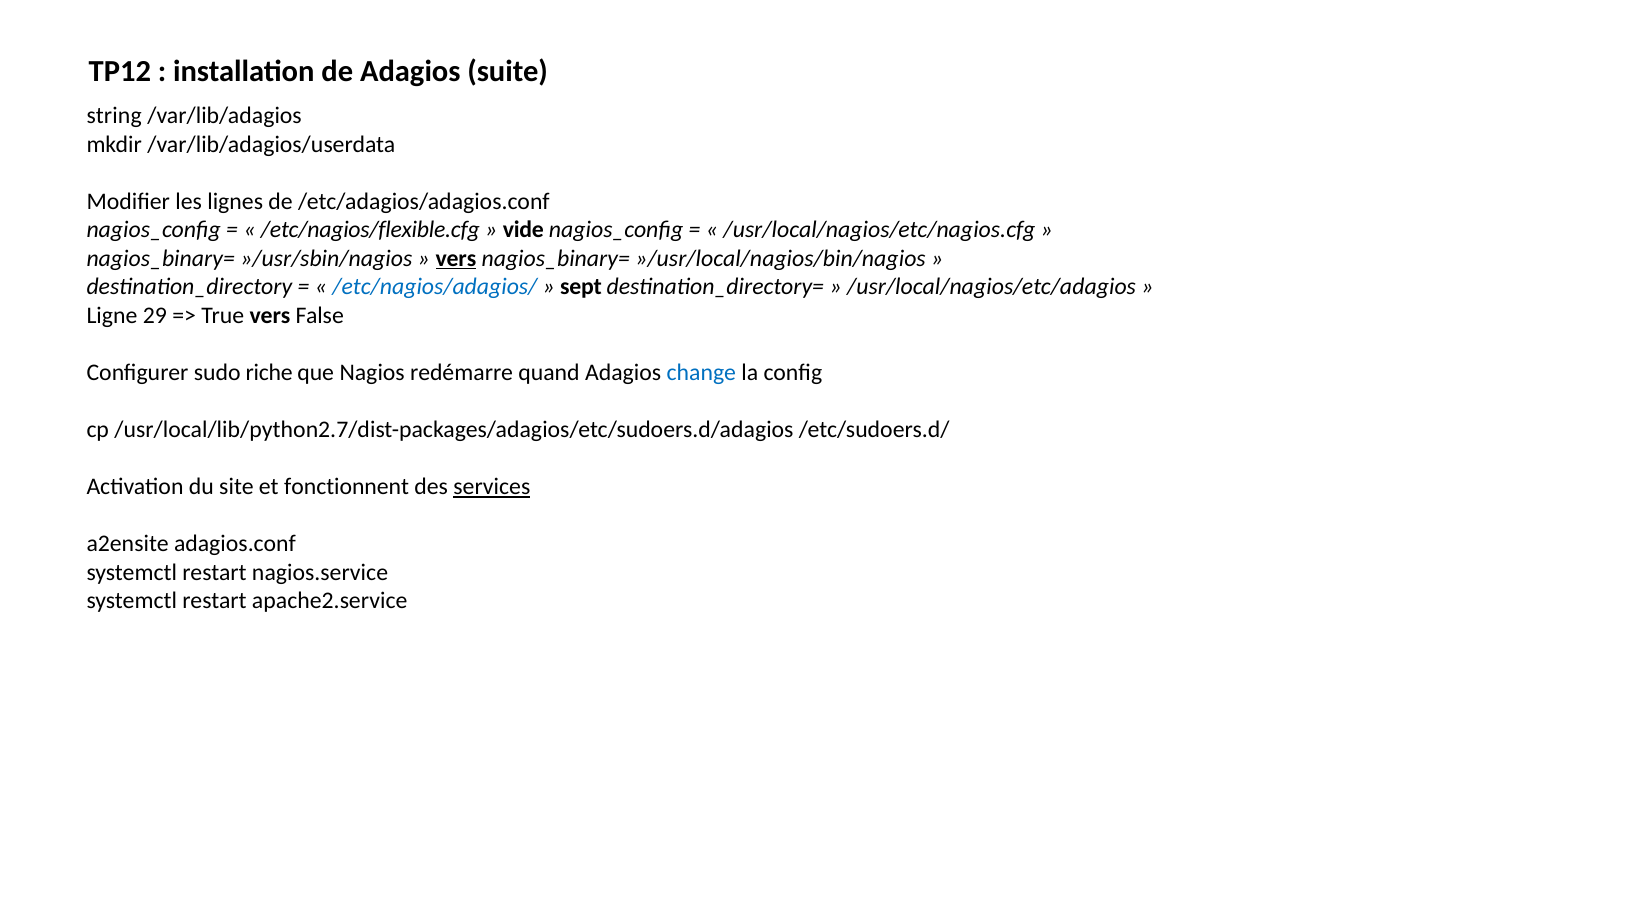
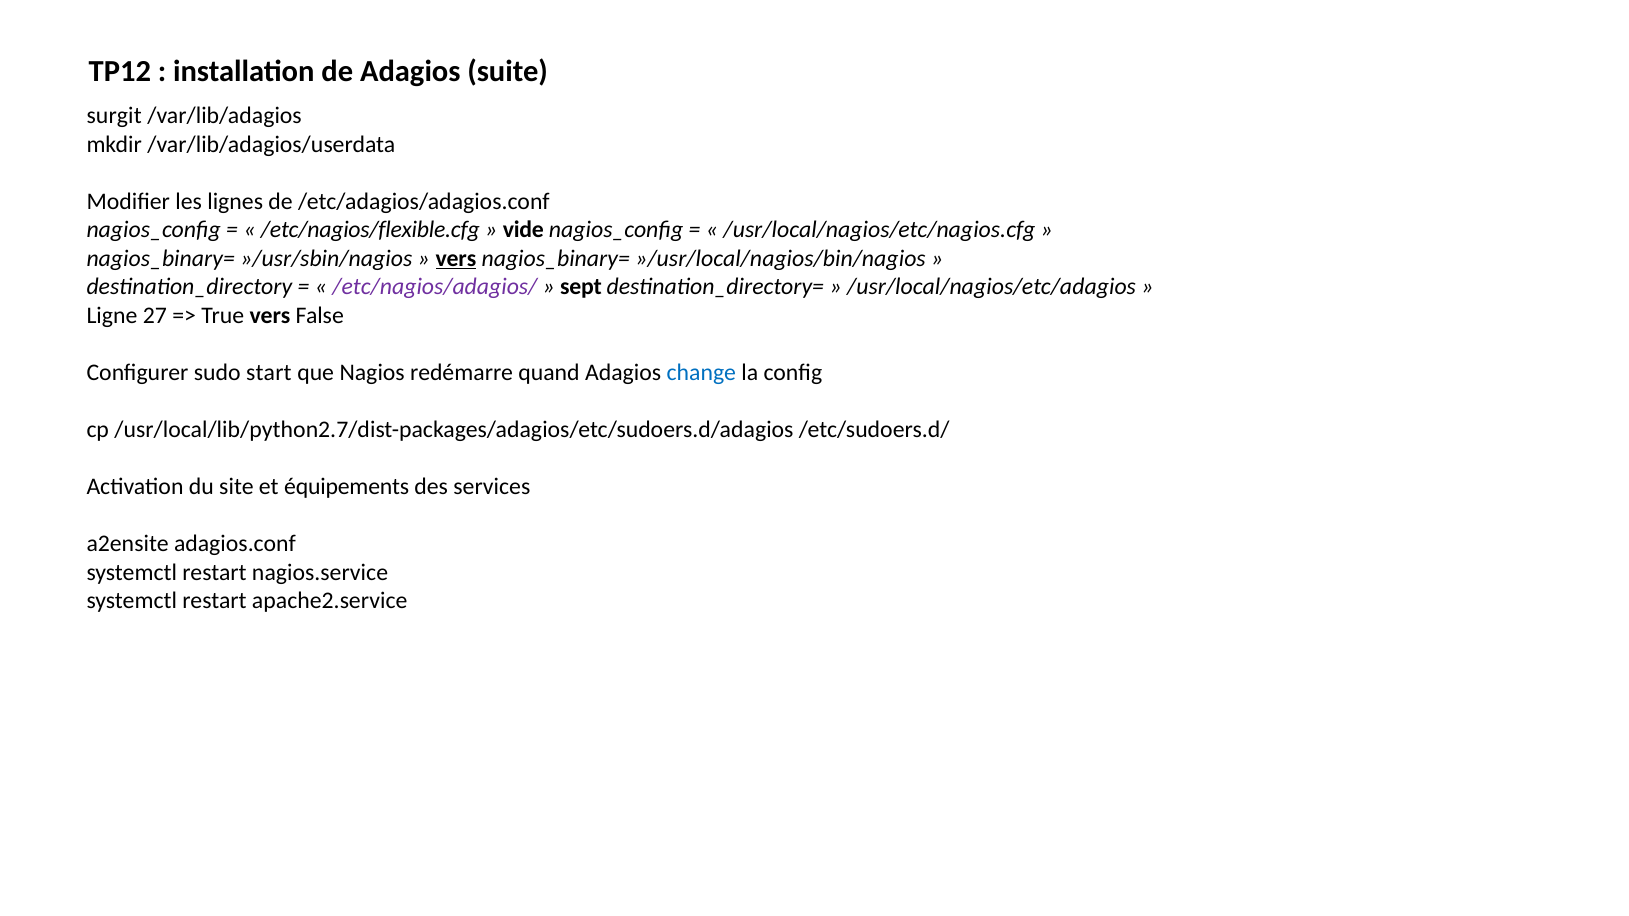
string: string -> surgit
/etc/nagios/adagios/ colour: blue -> purple
29: 29 -> 27
riche: riche -> start
fonctionnent: fonctionnent -> équipements
services underline: present -> none
